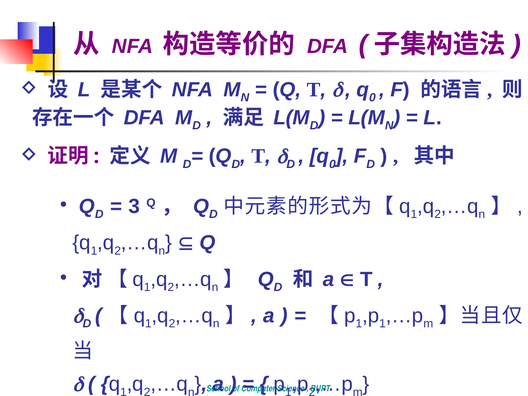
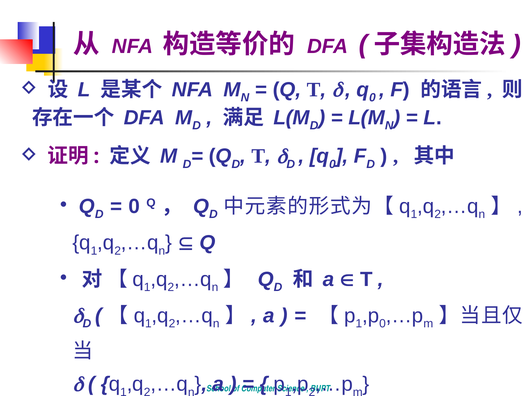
3 at (134, 206): 3 -> 0
1 at (382, 324): 1 -> 0
